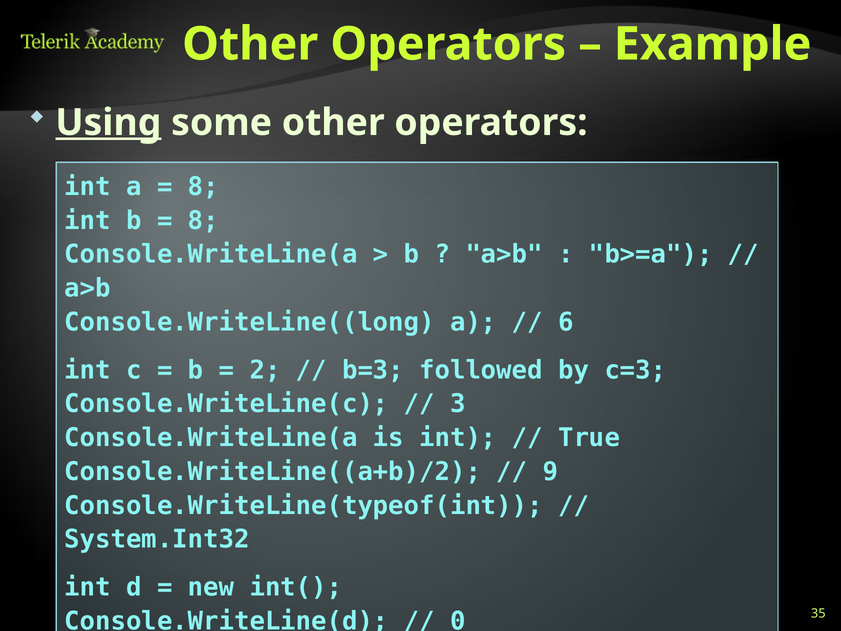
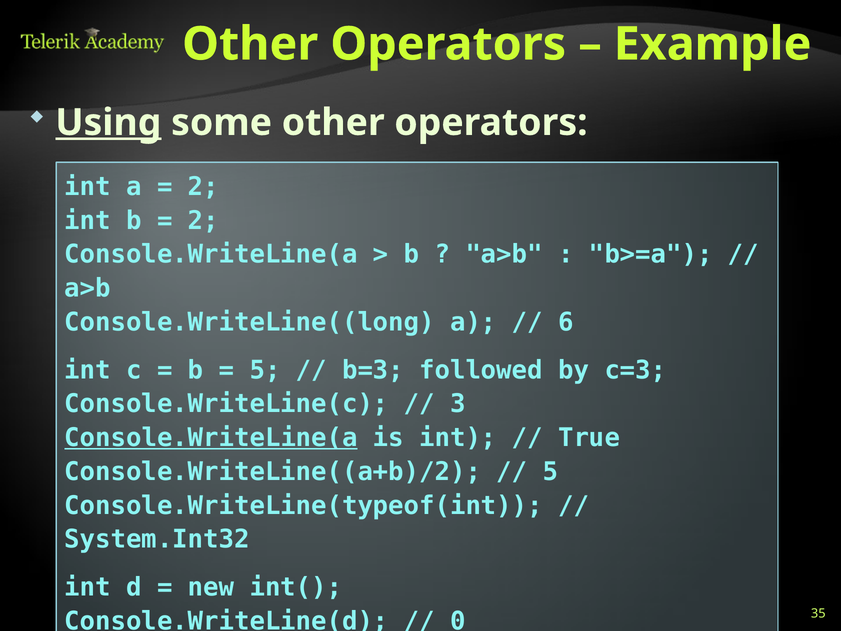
8 at (203, 187): 8 -> 2
8 at (203, 220): 8 -> 2
2 at (265, 370): 2 -> 5
Console.WriteLine(a at (211, 438) underline: none -> present
9 at (550, 472): 9 -> 5
